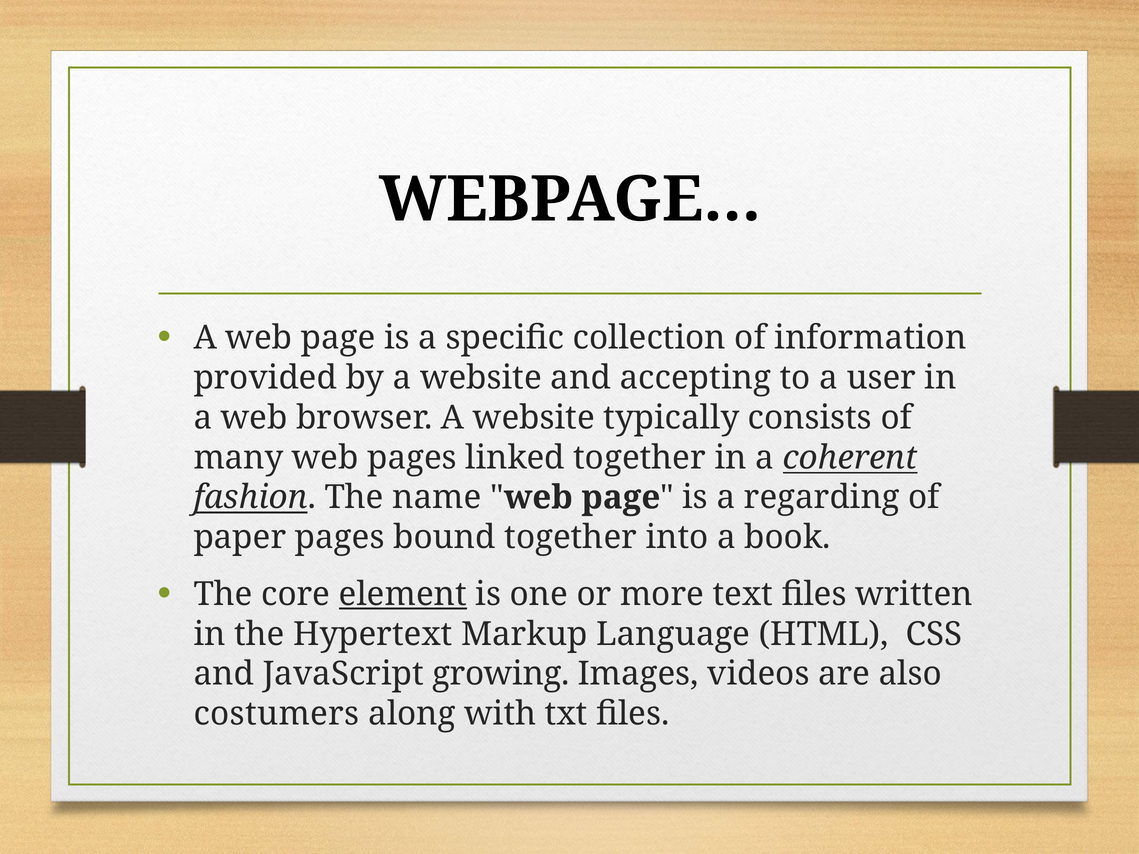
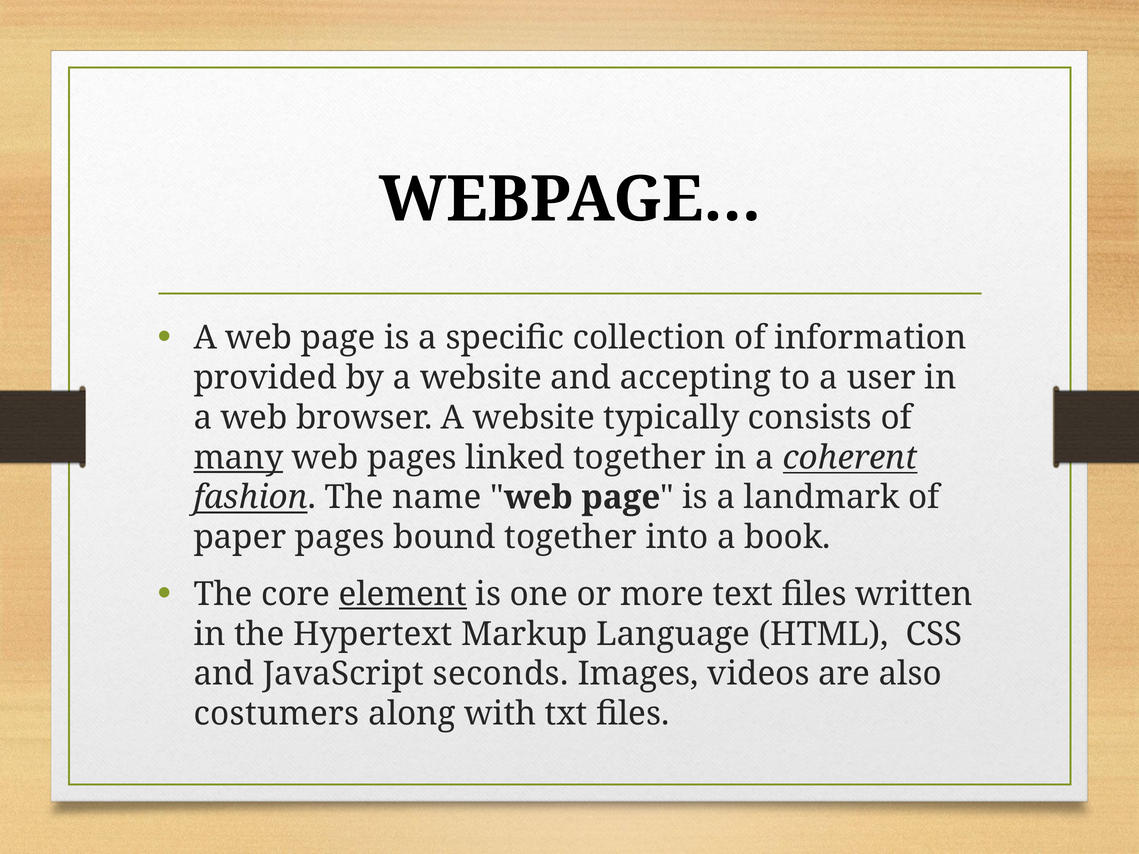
many underline: none -> present
regarding: regarding -> landmark
growing: growing -> seconds
